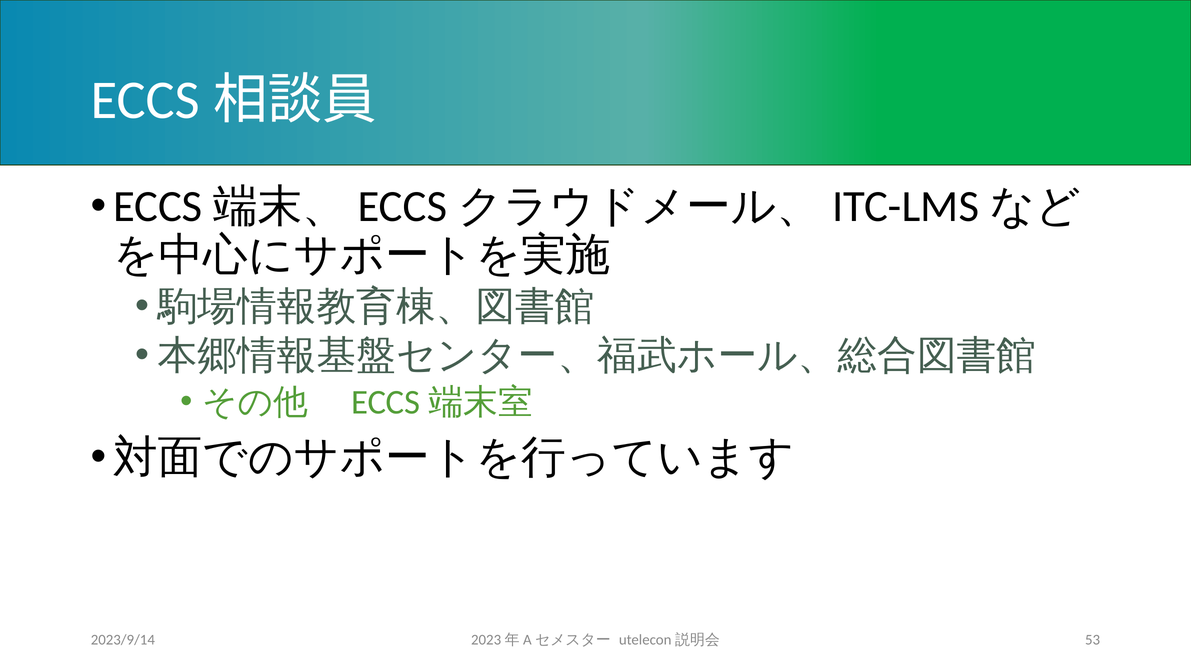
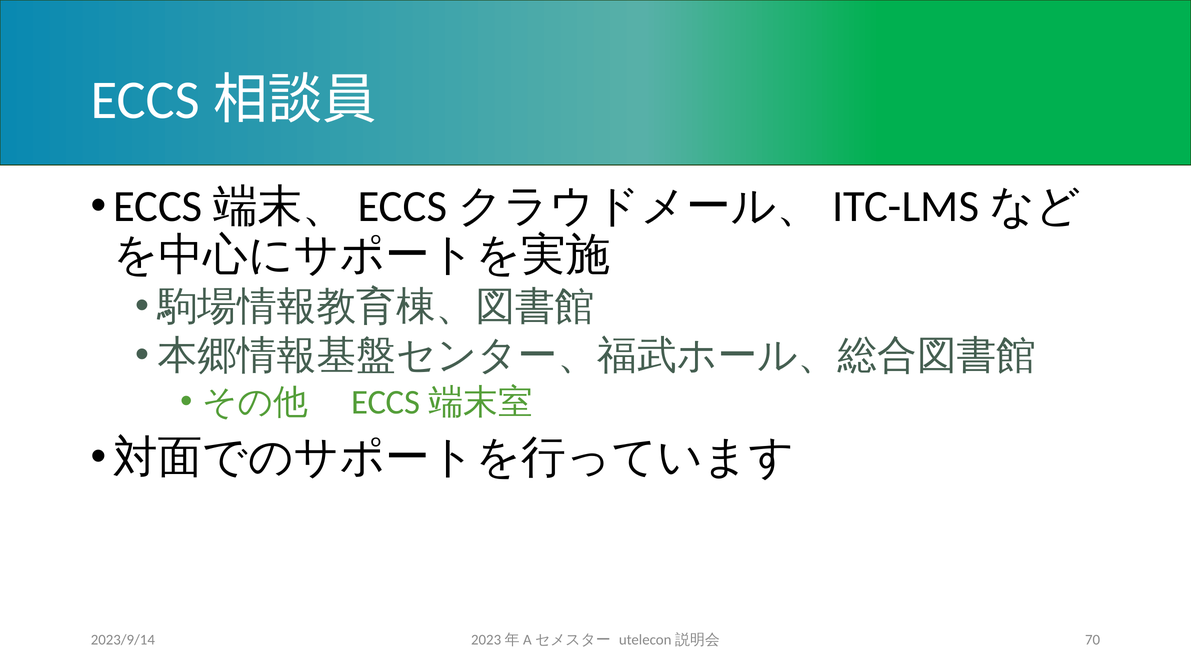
53: 53 -> 70
